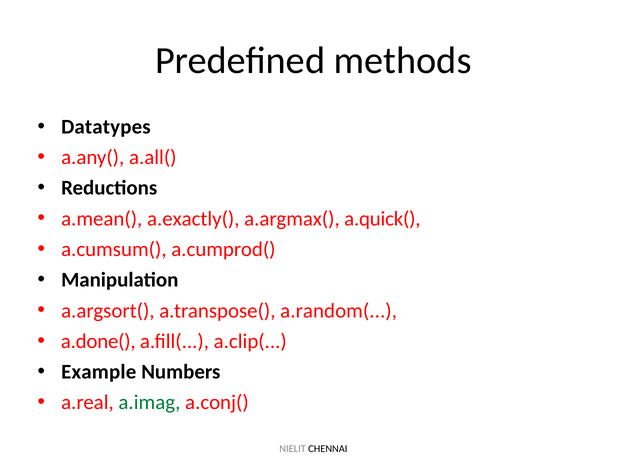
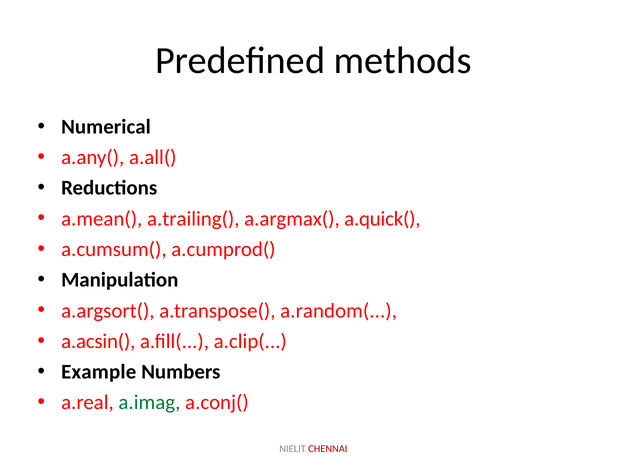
Datatypes: Datatypes -> Numerical
a.exactly(: a.exactly( -> a.trailing(
a.done(: a.done( -> a.acsin(
CHENNAI colour: black -> red
